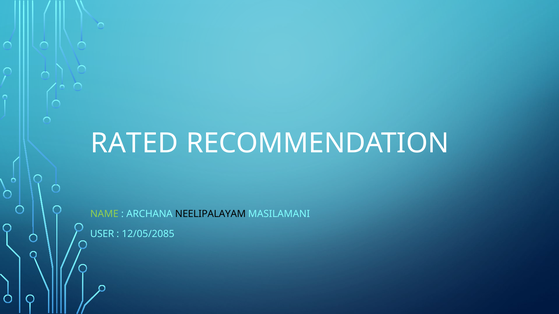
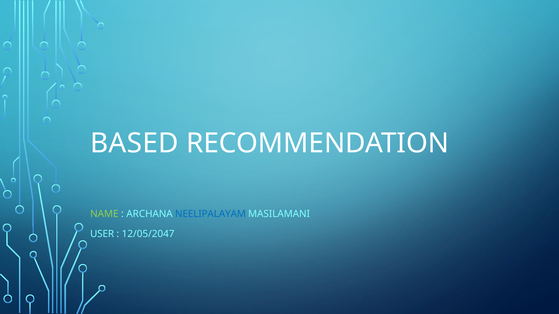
RATED: RATED -> BASED
NEELIPALAYAM colour: black -> blue
12/05/2085: 12/05/2085 -> 12/05/2047
